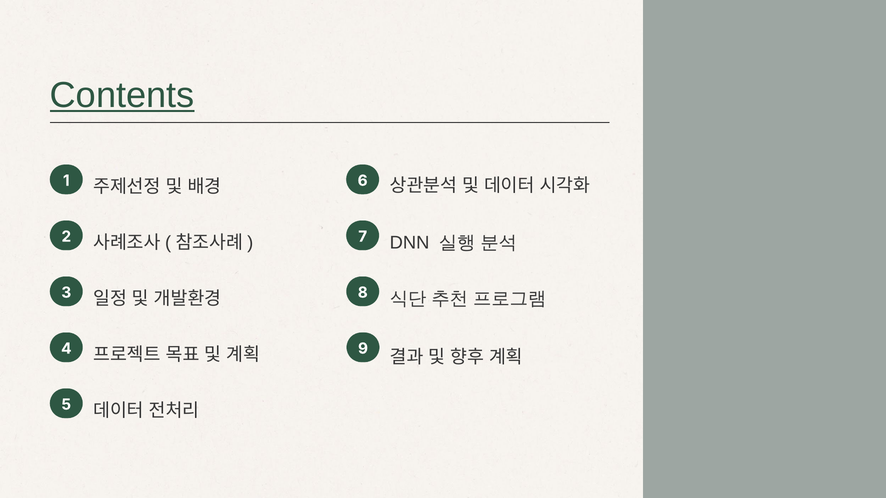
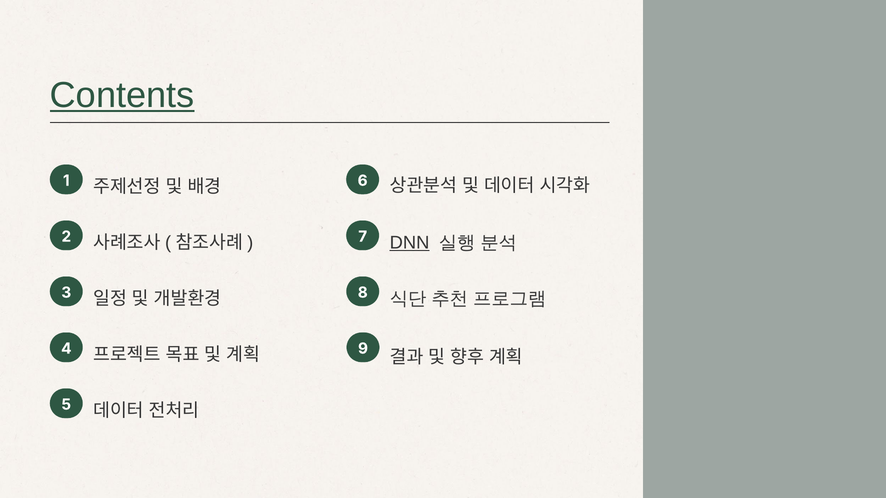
DNN underline: none -> present
